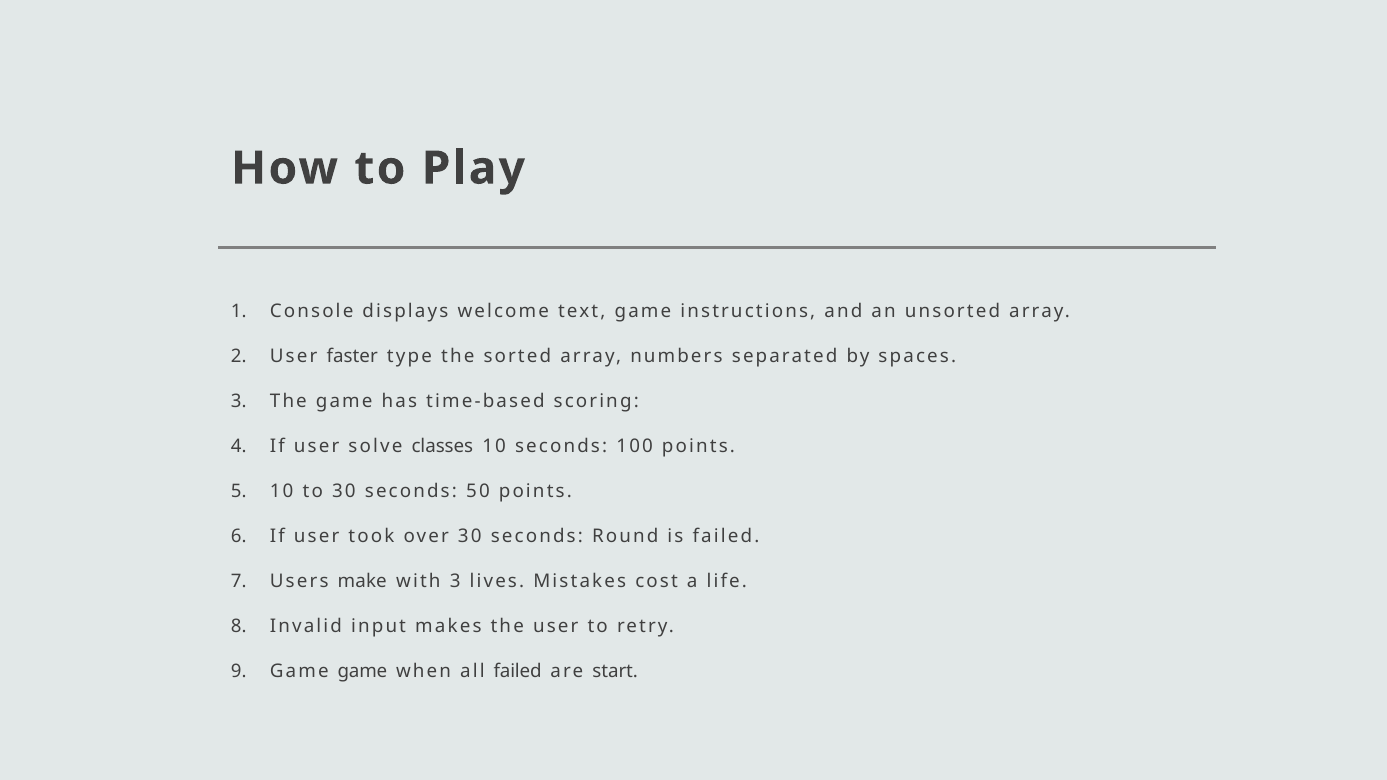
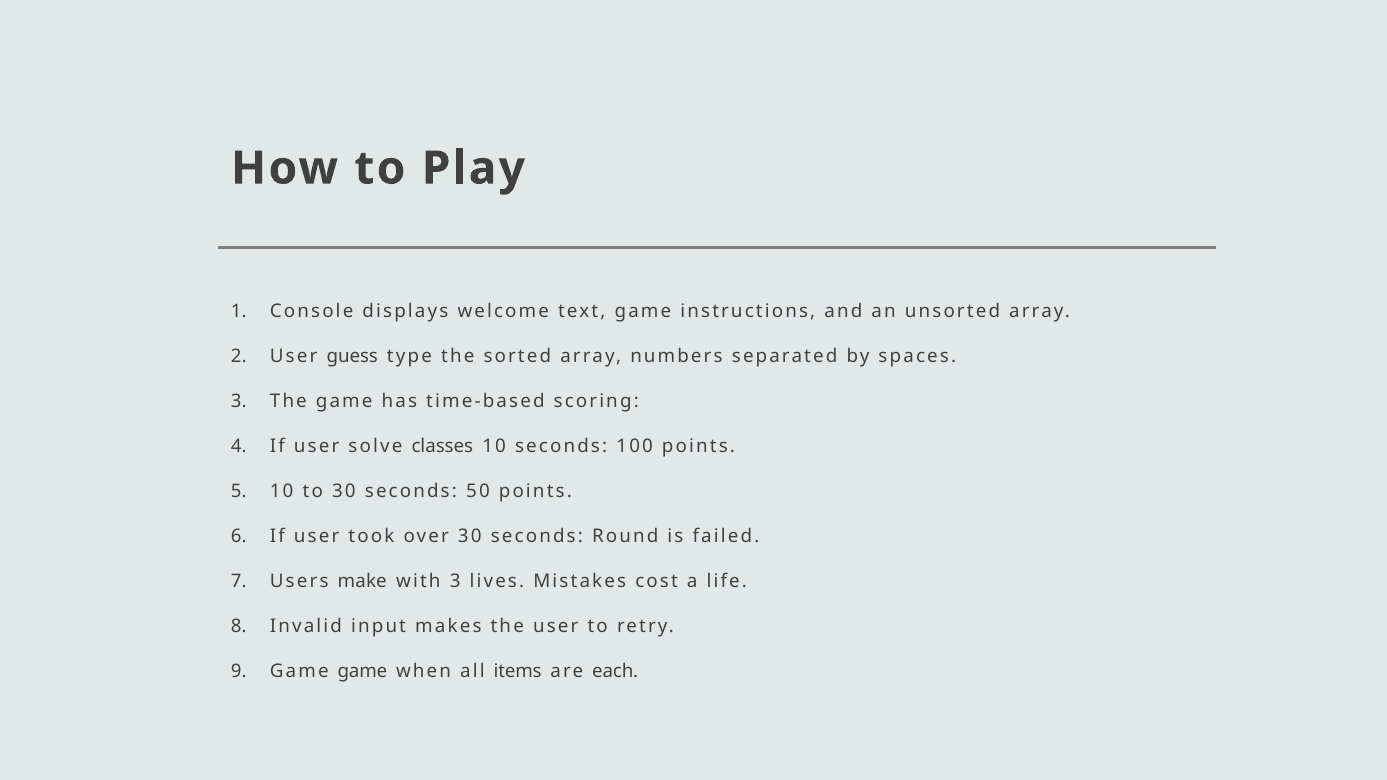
faster: faster -> guess
all failed: failed -> items
start: start -> each
